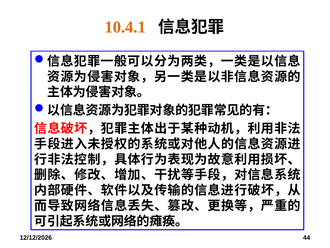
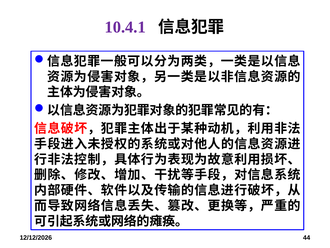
10.4.1 colour: orange -> purple
